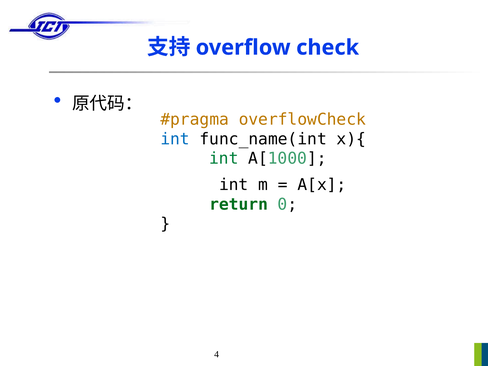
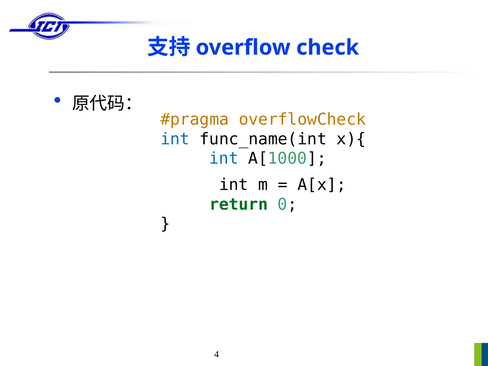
int at (224, 158) colour: green -> blue
